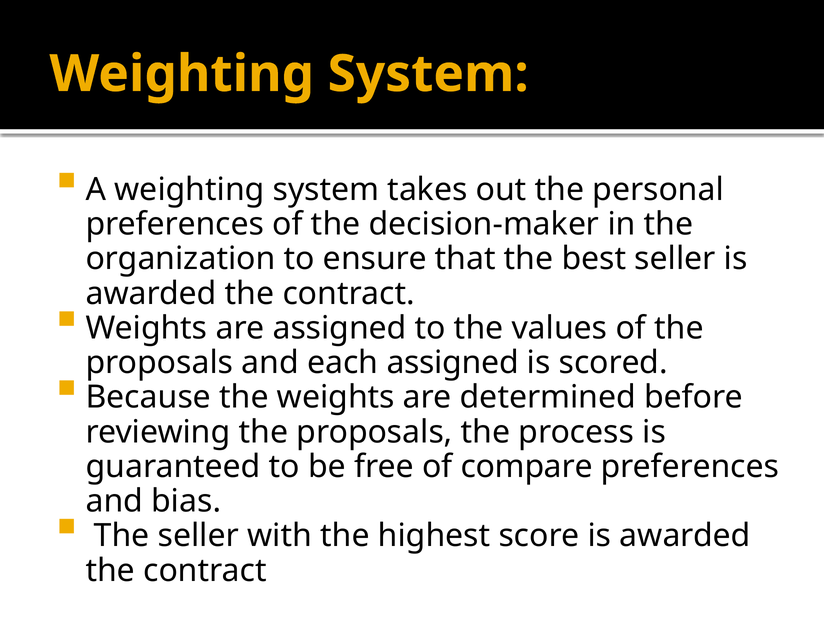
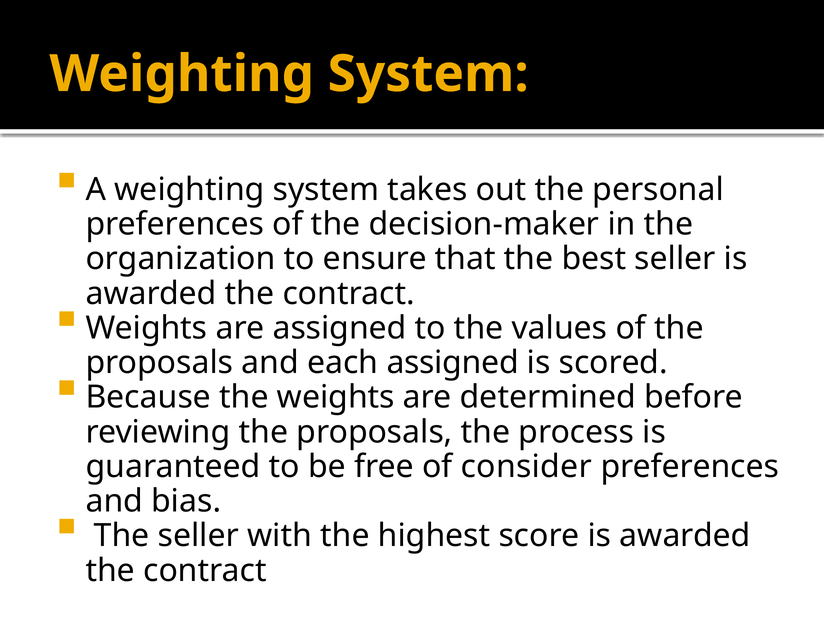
compare: compare -> consider
